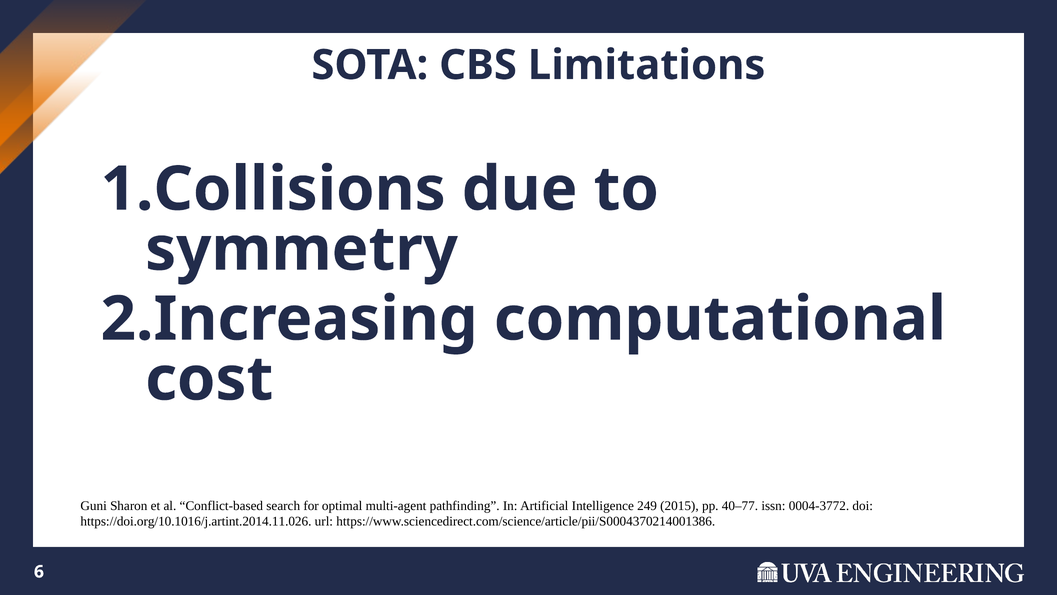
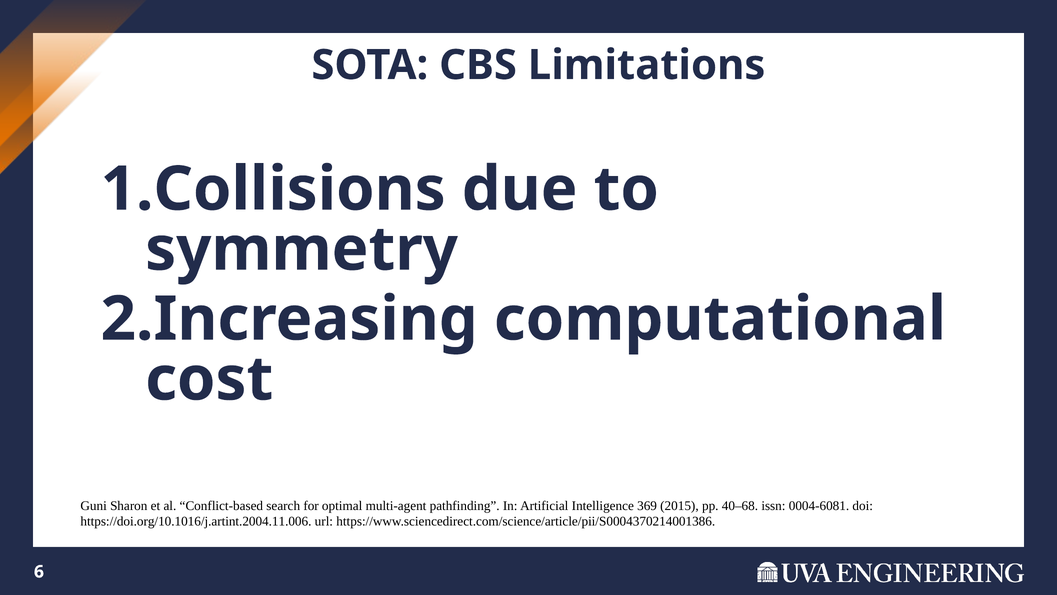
249: 249 -> 369
40–77: 40–77 -> 40–68
0004-3772: 0004-3772 -> 0004-6081
https://doi.org/10.1016/j.artint.2014.11.026: https://doi.org/10.1016/j.artint.2014.11.026 -> https://doi.org/10.1016/j.artint.2004.11.006
